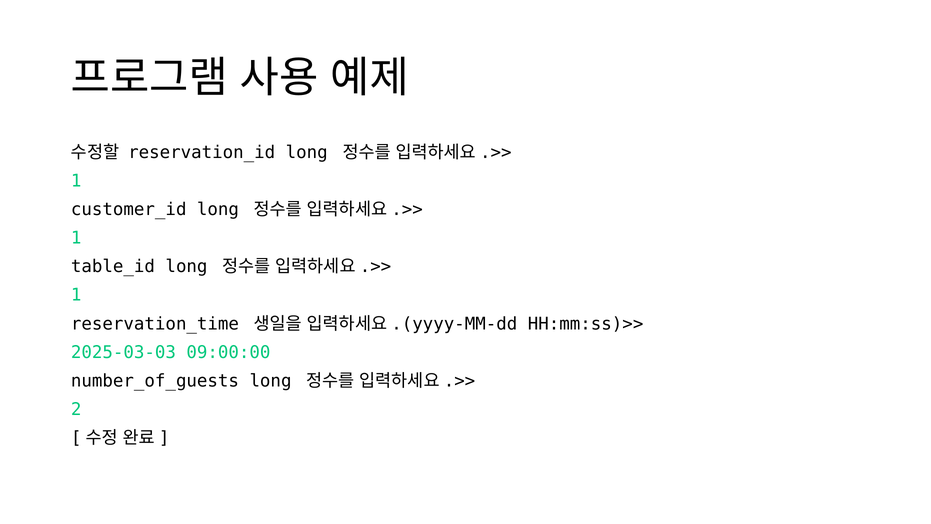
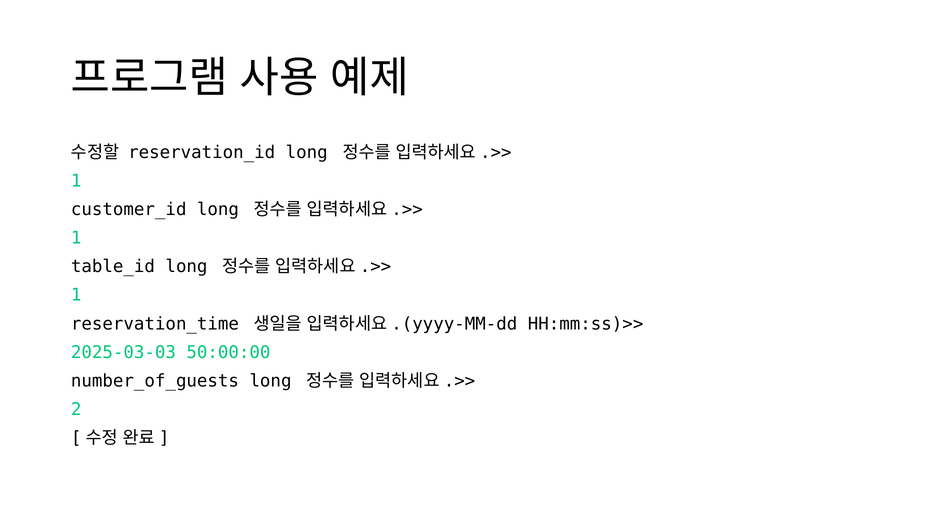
09:00:00: 09:00:00 -> 50:00:00
